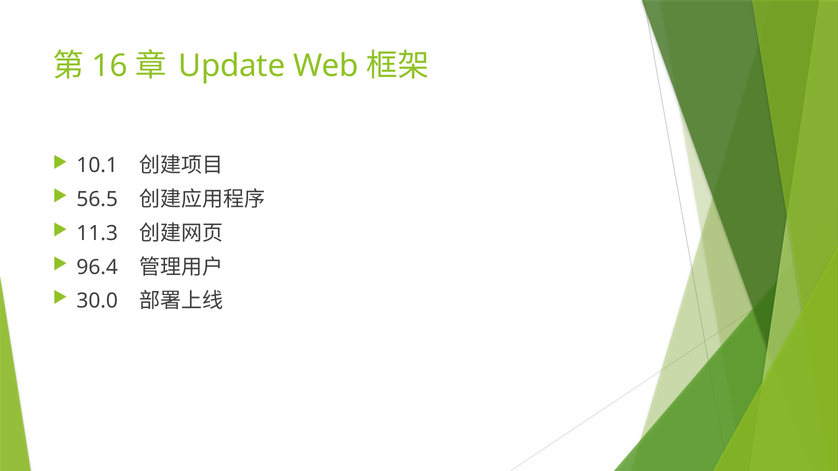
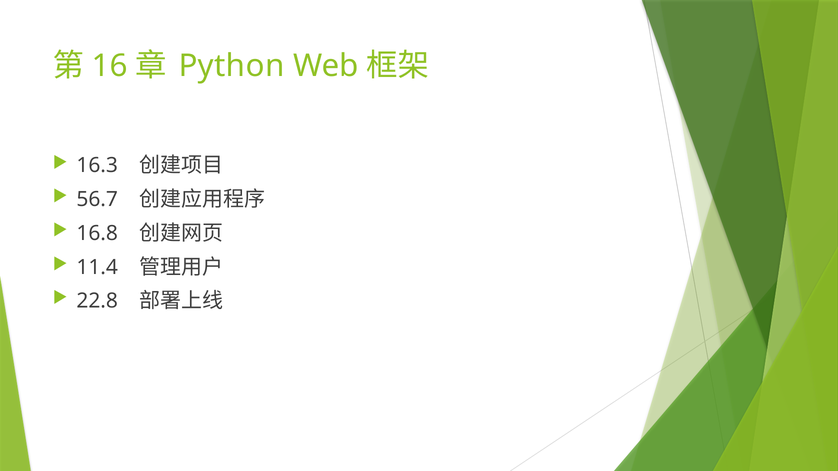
Update: Update -> Python
10.1: 10.1 -> 16.3
56.5: 56.5 -> 56.7
11.3: 11.3 -> 16.8
96.4: 96.4 -> 11.4
30.0: 30.0 -> 22.8
